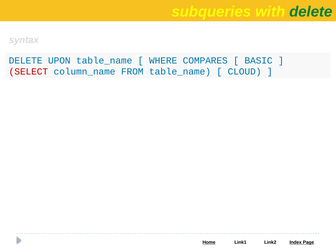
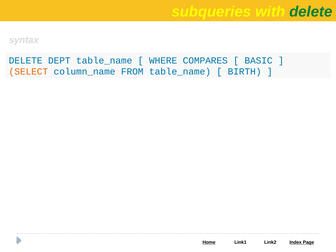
UPON: UPON -> DEPT
SELECT colour: red -> orange
CLOUD: CLOUD -> BIRTH
